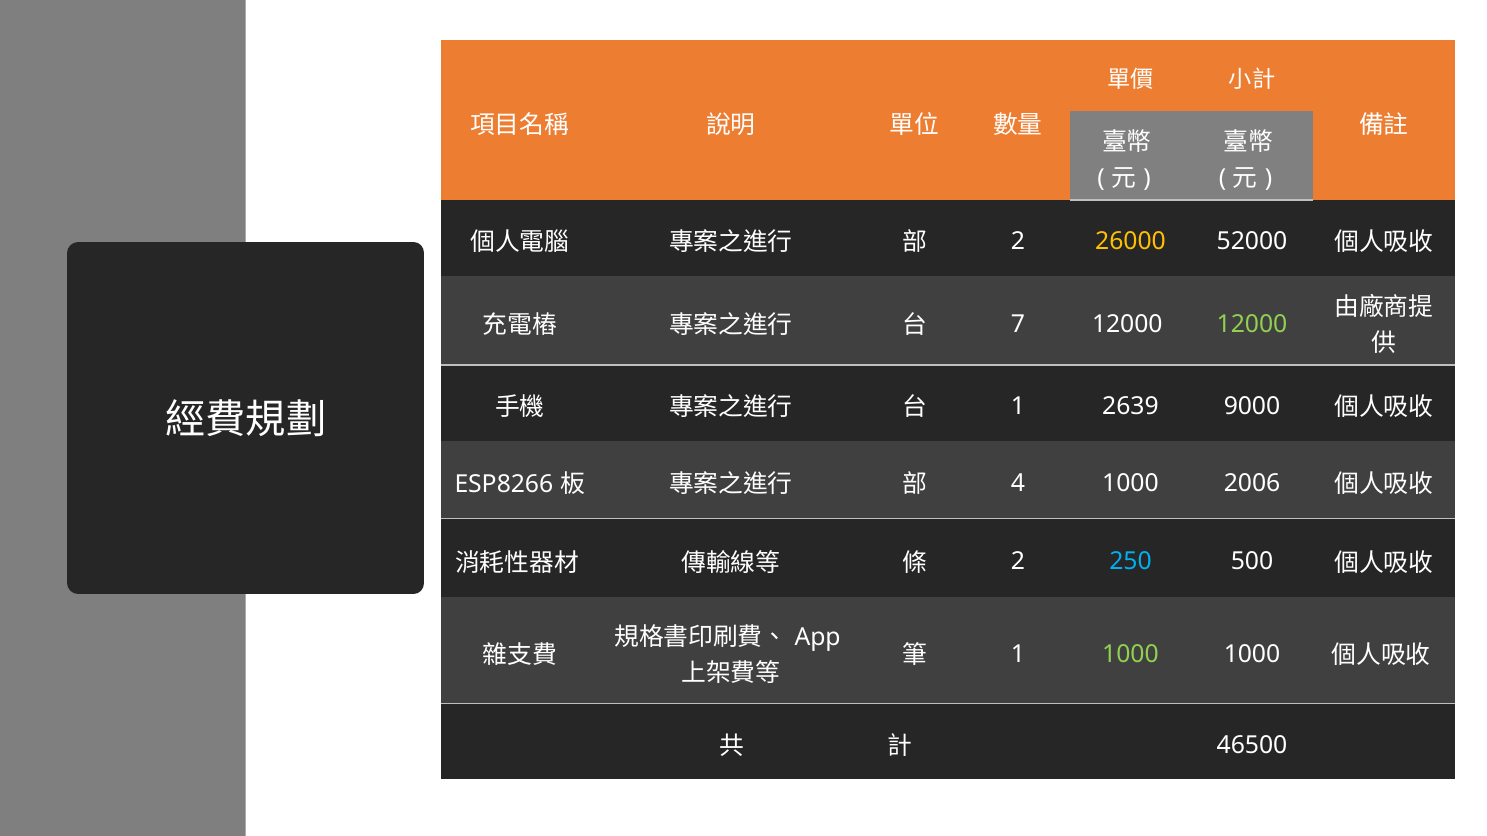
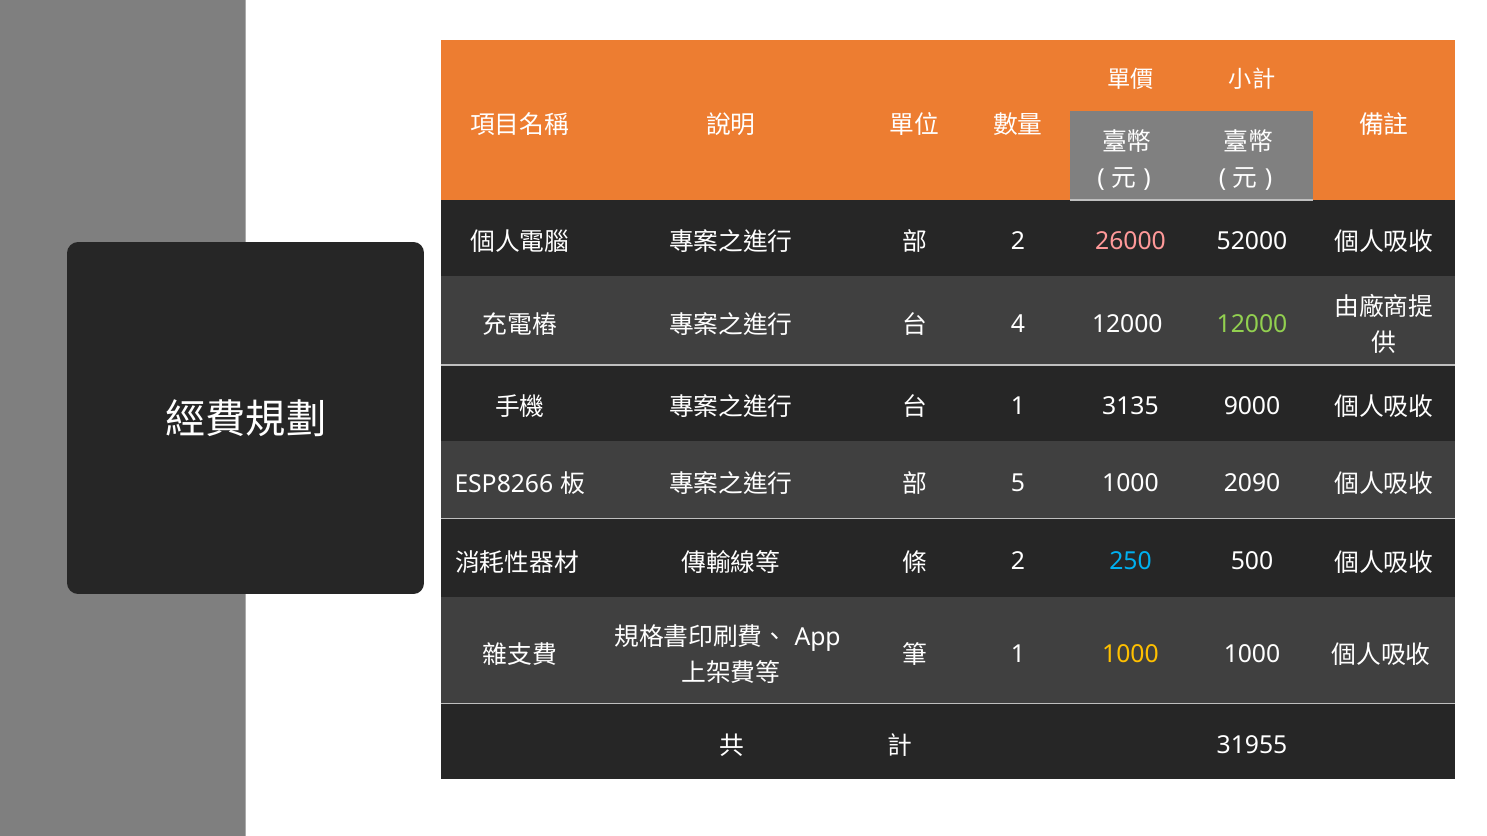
26000 colour: yellow -> pink
7: 7 -> 4
2639: 2639 -> 3135
4: 4 -> 5
2006: 2006 -> 2090
1000 at (1131, 654) colour: light green -> yellow
46500: 46500 -> 31955
